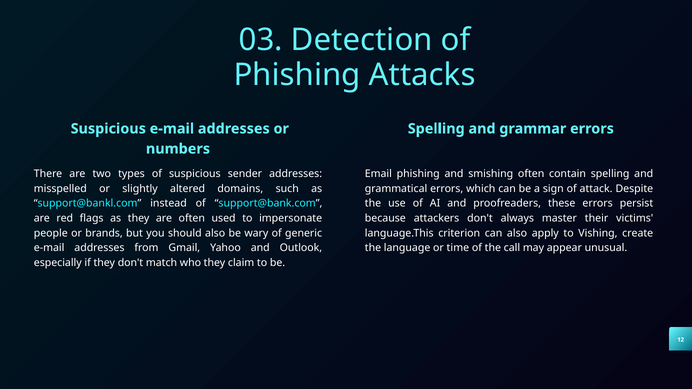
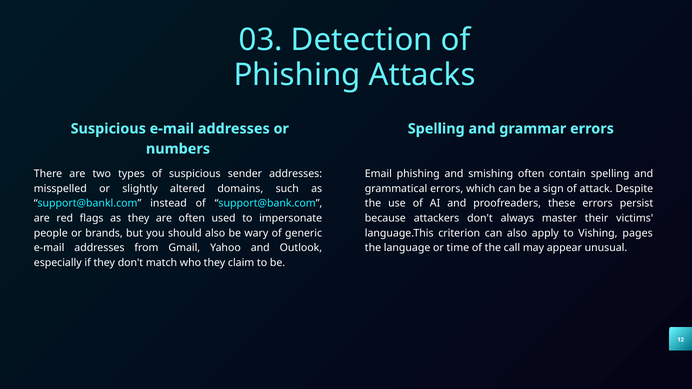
create: create -> pages
